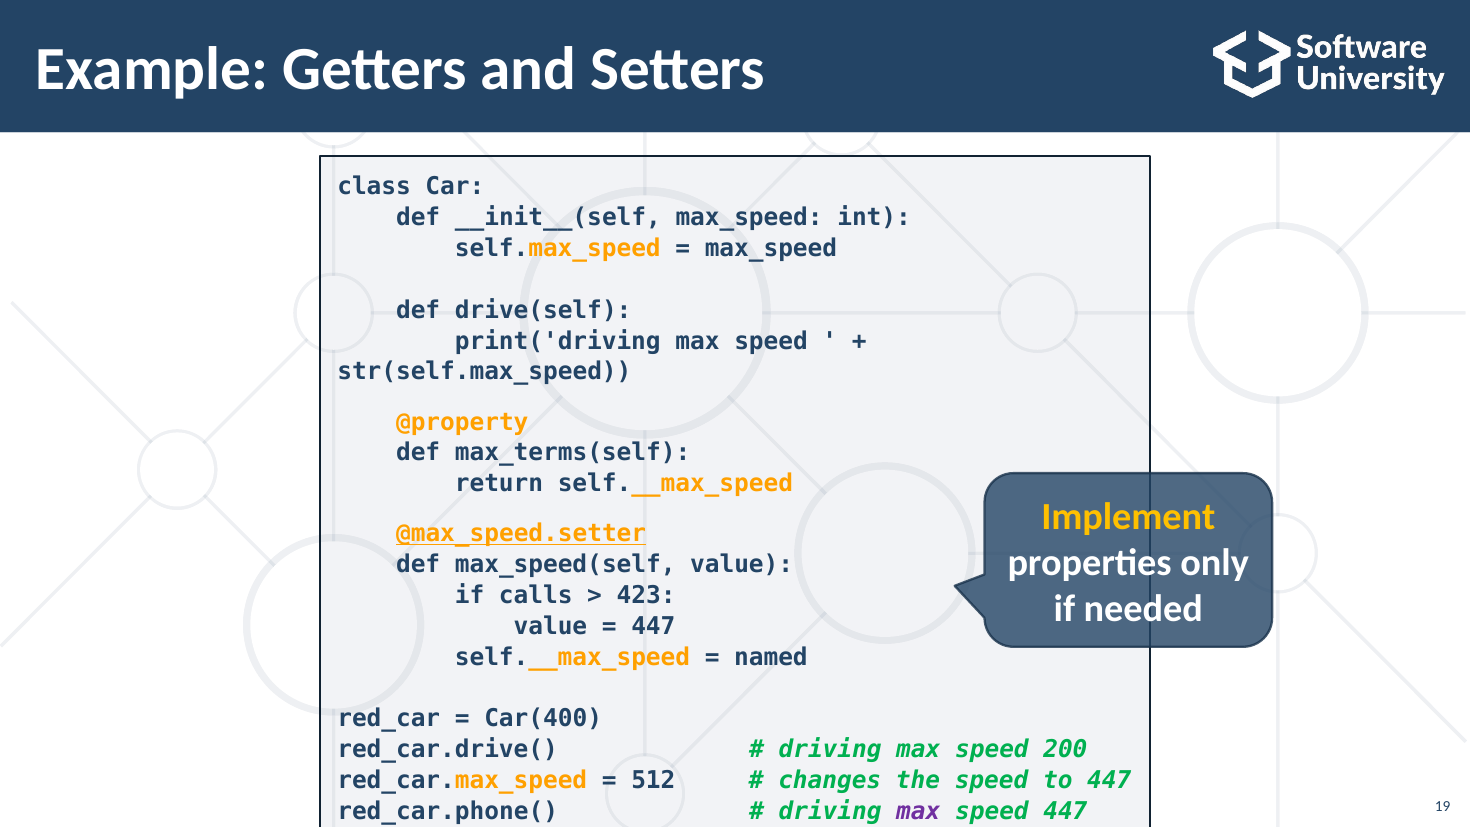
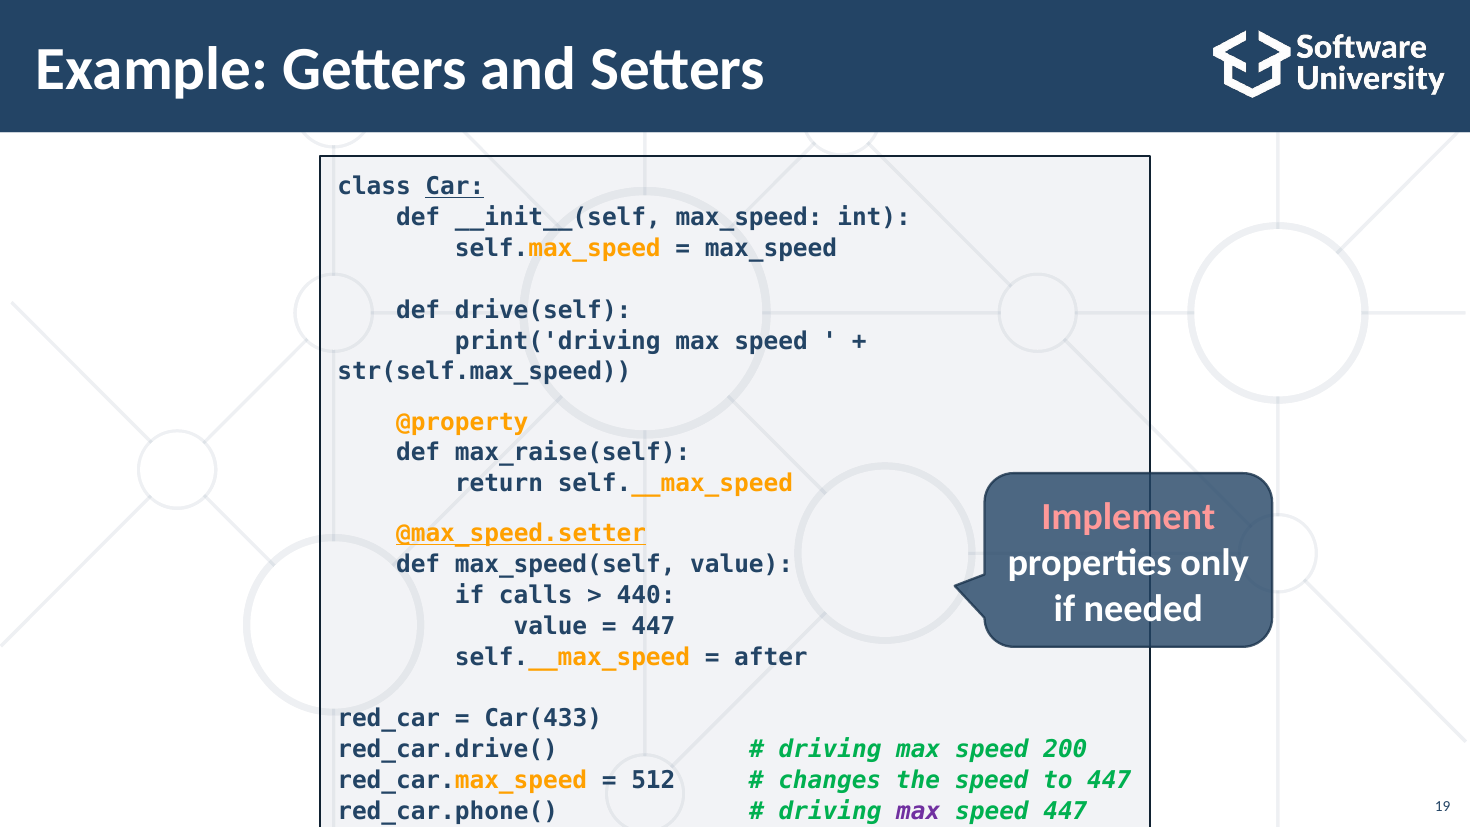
Car underline: none -> present
max_terms(self: max_terms(self -> max_raise(self
Implement colour: yellow -> pink
423: 423 -> 440
named: named -> after
Car(400: Car(400 -> Car(433
